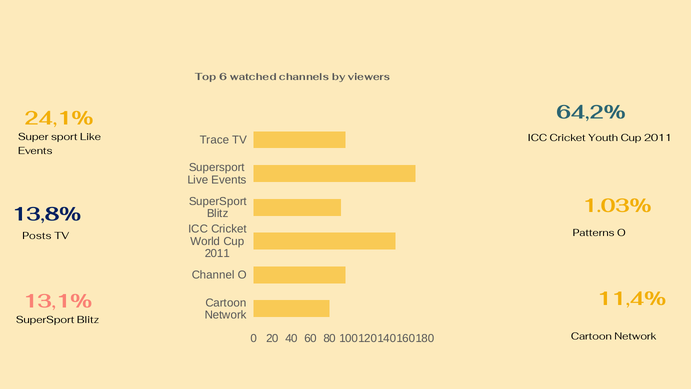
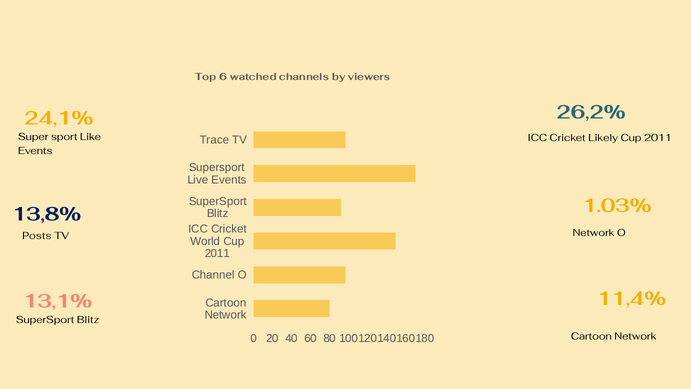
64,2%: 64,2% -> 26,2%
Youth: Youth -> Likely
Patterns at (594, 233): Patterns -> Network
